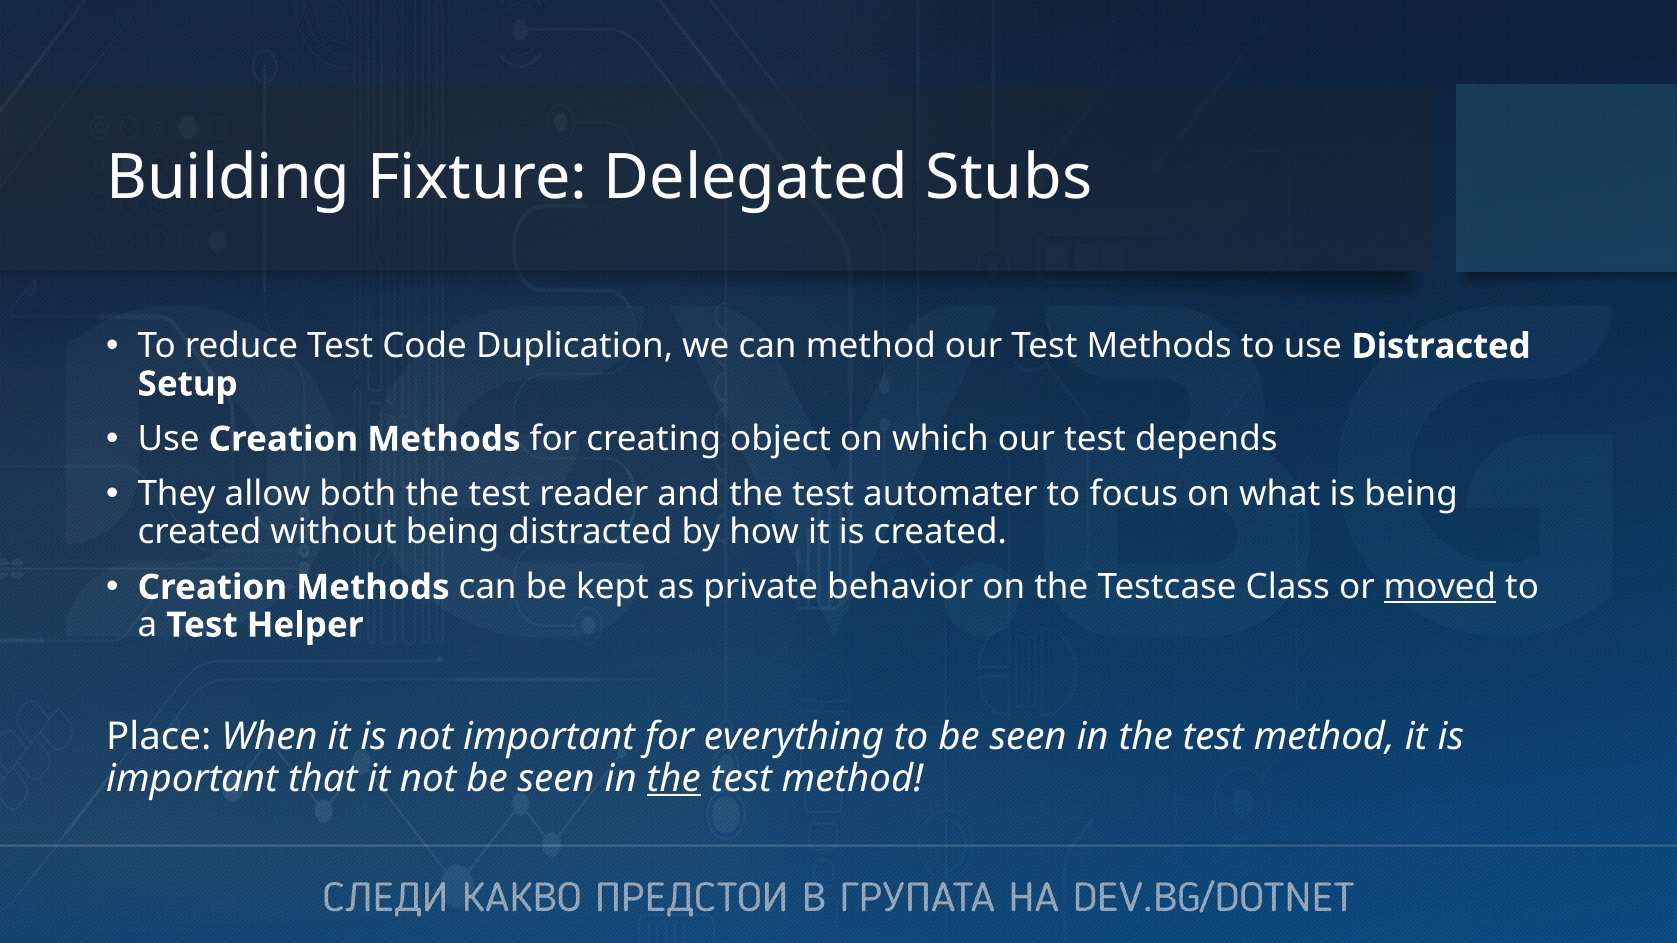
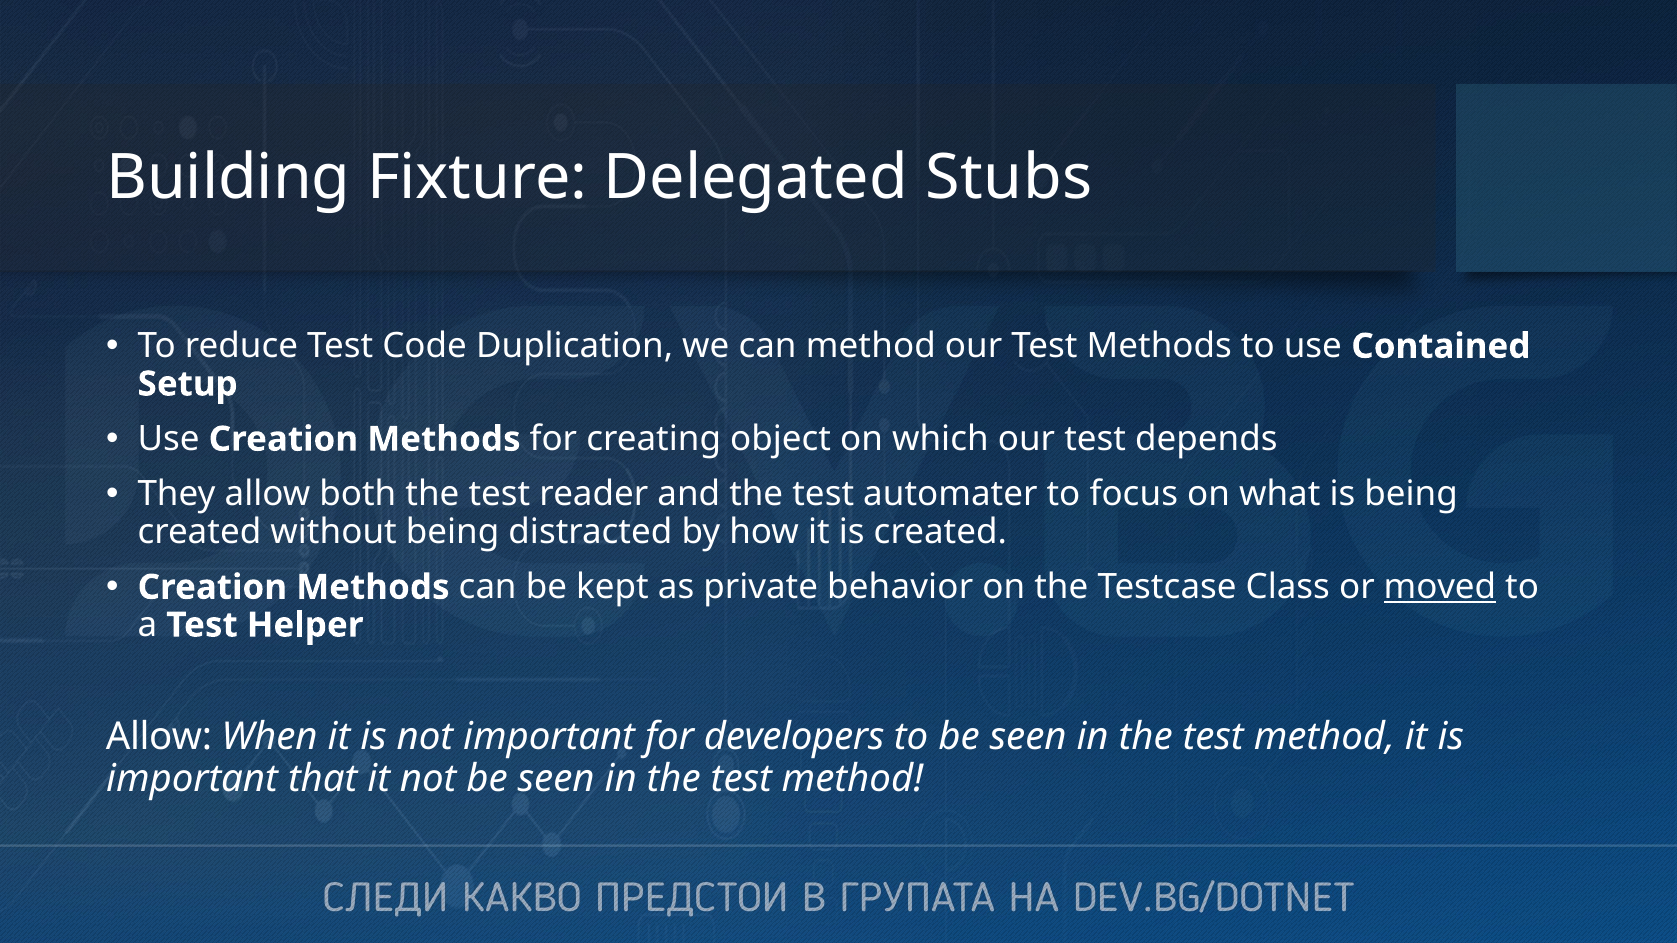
use Distracted: Distracted -> Contained
Place at (159, 737): Place -> Allow
everything: everything -> developers
the at (674, 779) underline: present -> none
